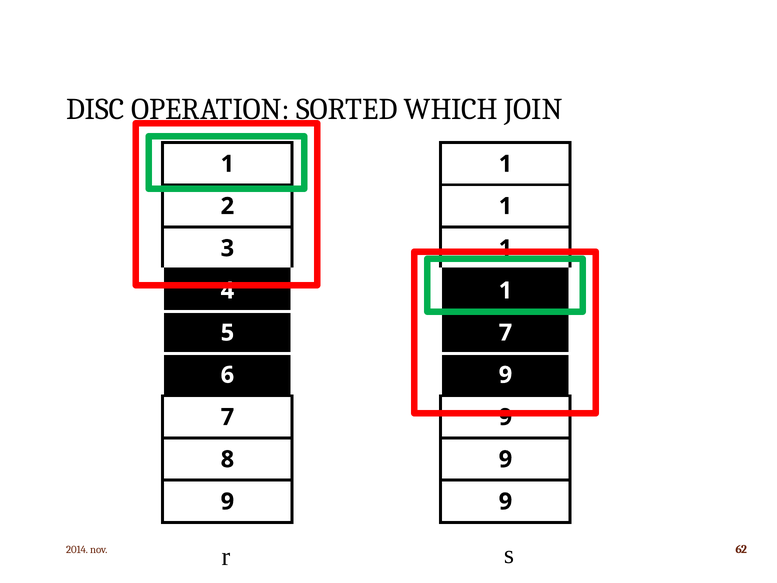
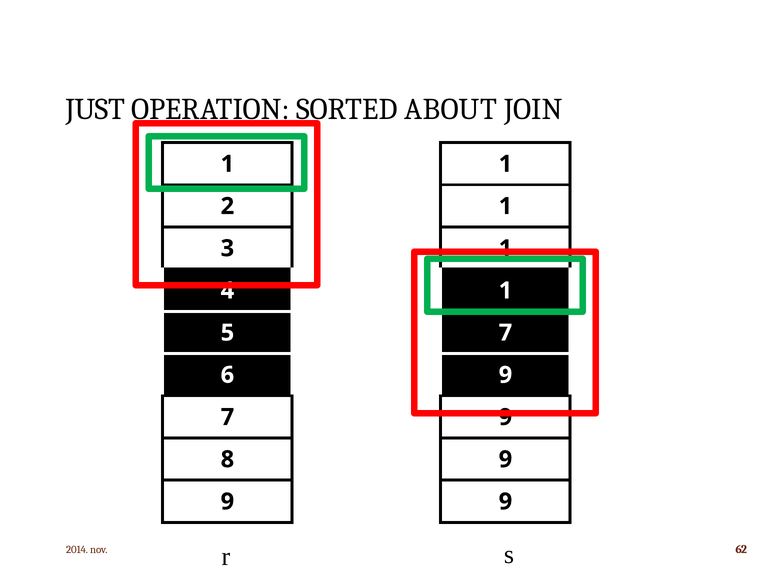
DISC: DISC -> JUST
WHICH: WHICH -> ABOUT
